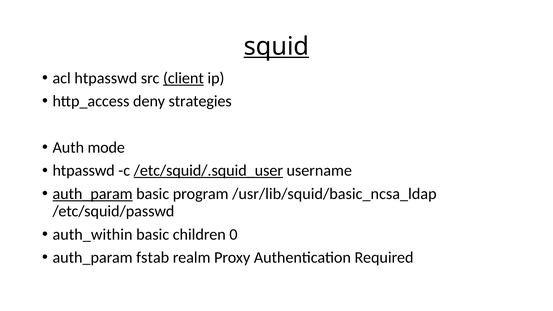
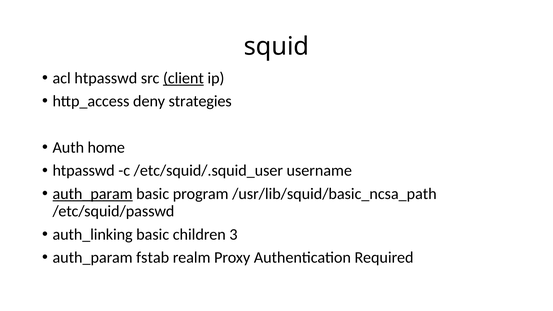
squid underline: present -> none
mode: mode -> home
/etc/squid/.squid_user underline: present -> none
/usr/lib/squid/basic_ncsa_ldap: /usr/lib/squid/basic_ncsa_ldap -> /usr/lib/squid/basic_ncsa_path
auth_within: auth_within -> auth_linking
0: 0 -> 3
